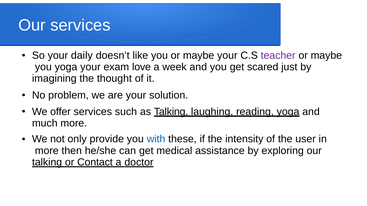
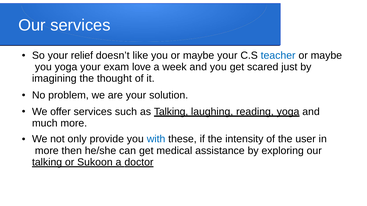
daily: daily -> relief
teacher colour: purple -> blue
Contact: Contact -> Sukoon
